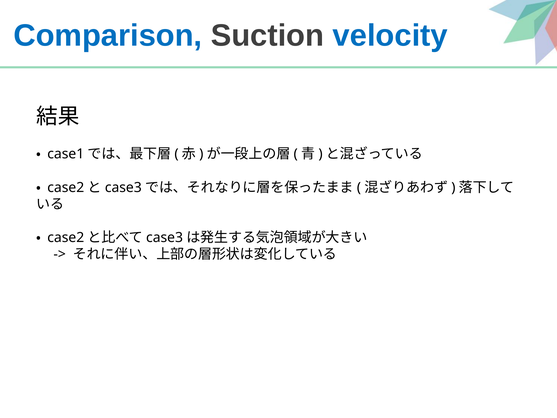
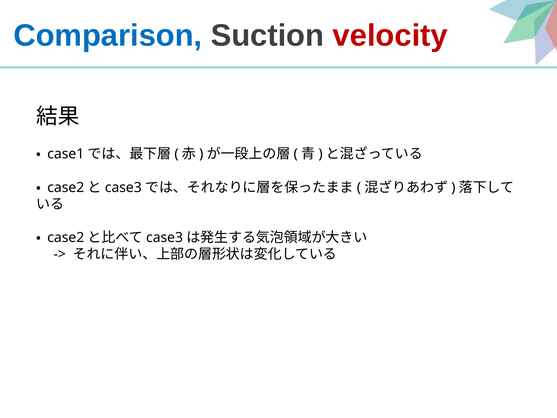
velocity colour: blue -> red
